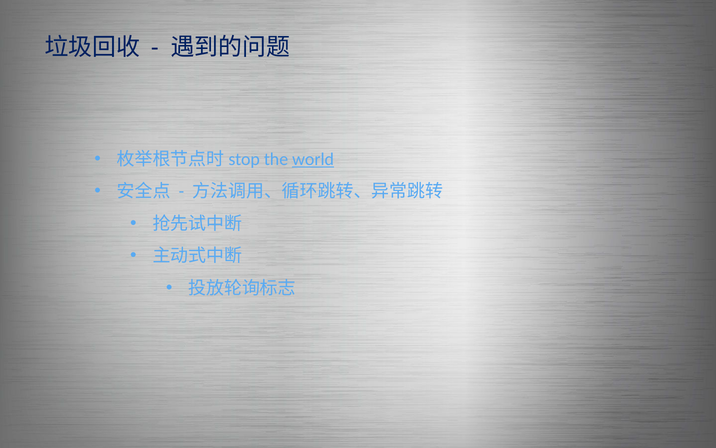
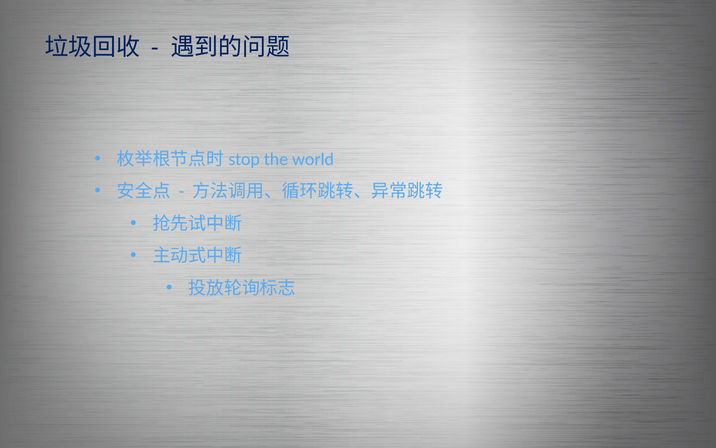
world underline: present -> none
